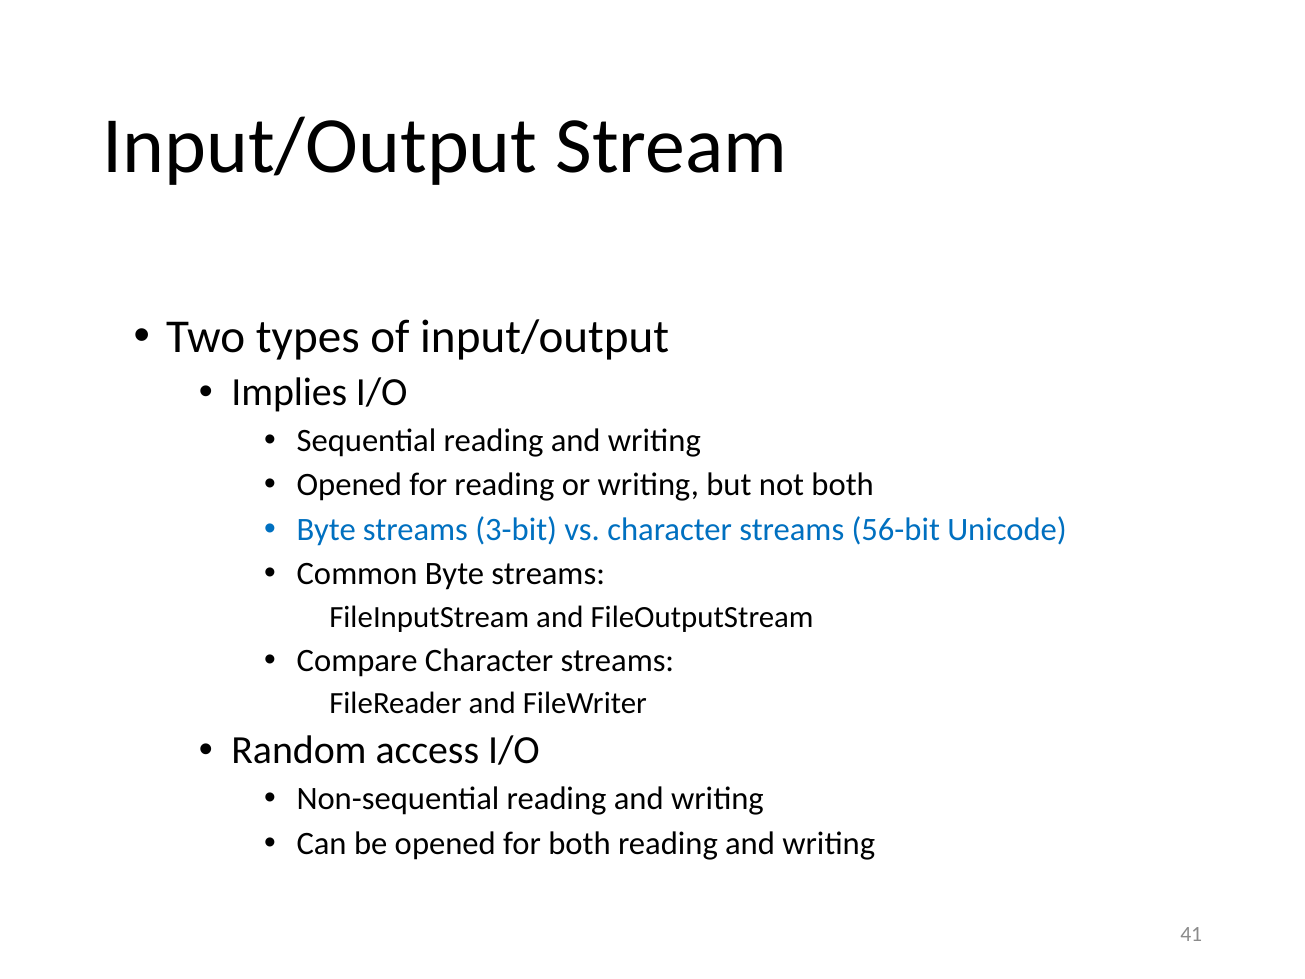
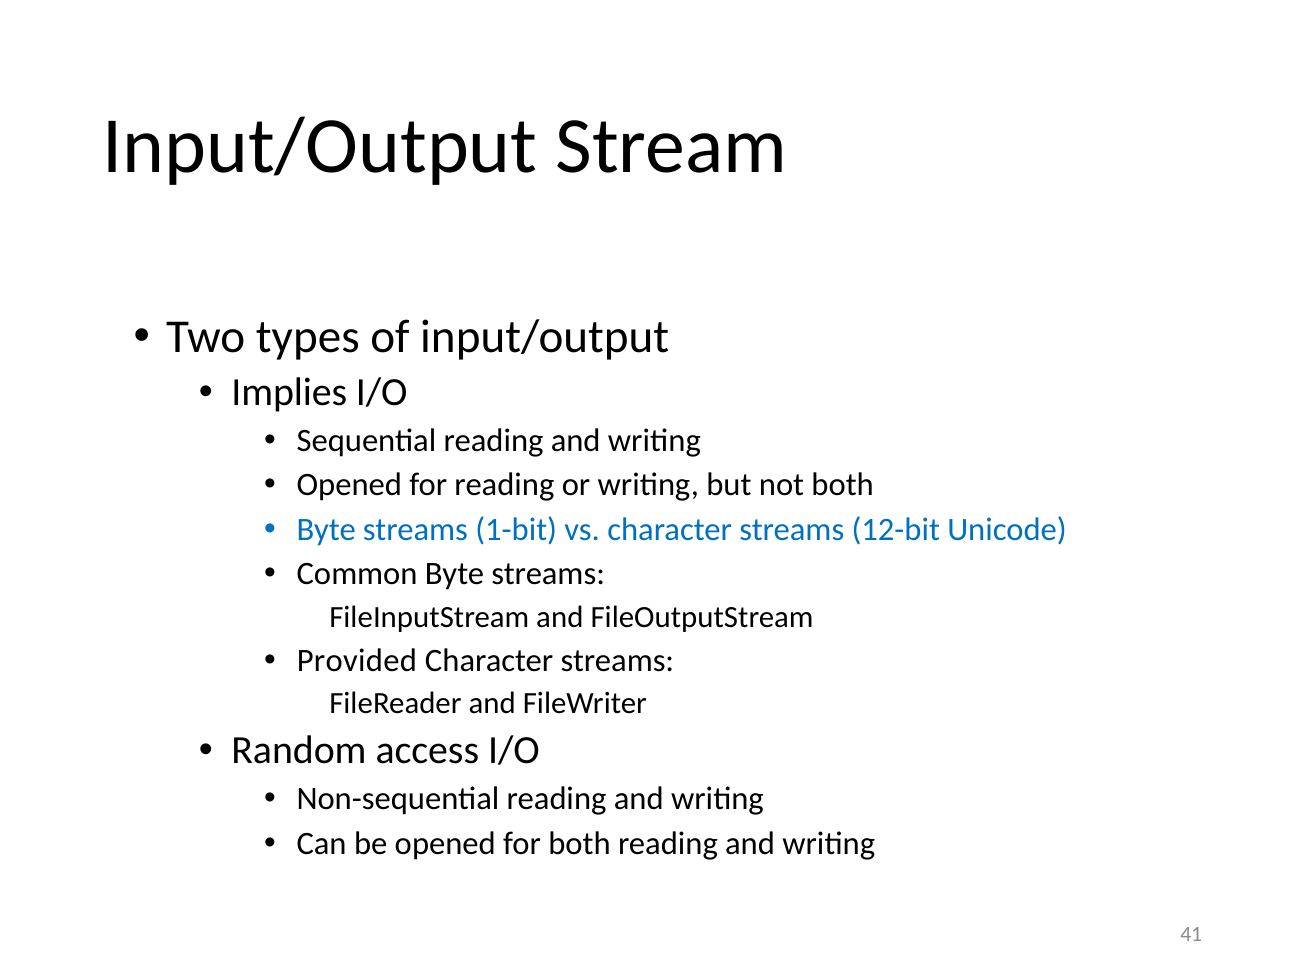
3-bit: 3-bit -> 1-bit
56-bit: 56-bit -> 12-bit
Compare: Compare -> Provided
